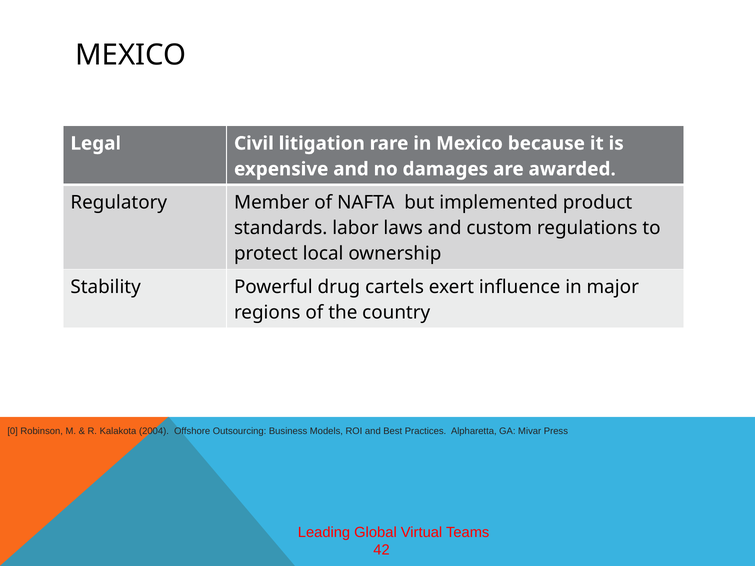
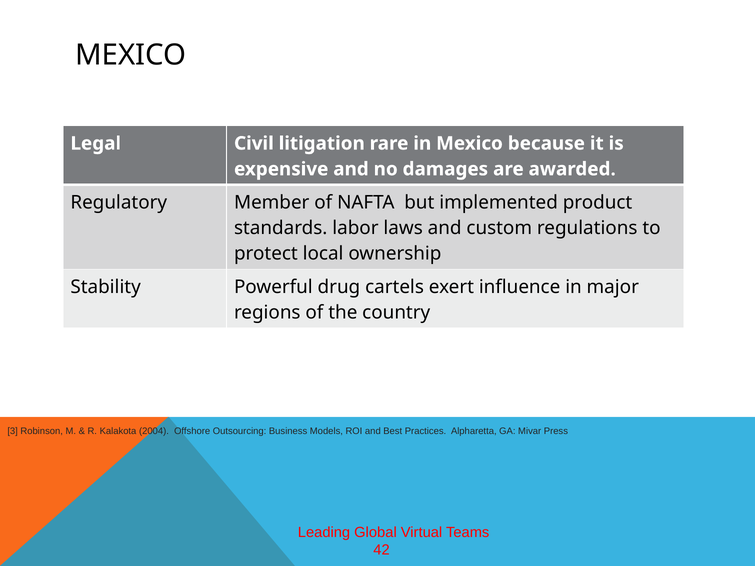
0: 0 -> 3
